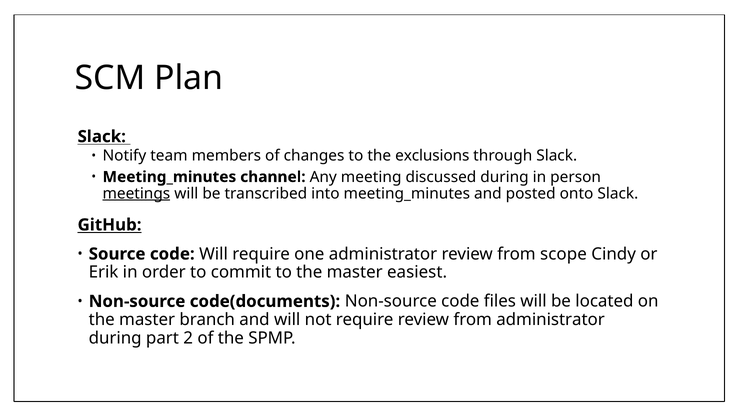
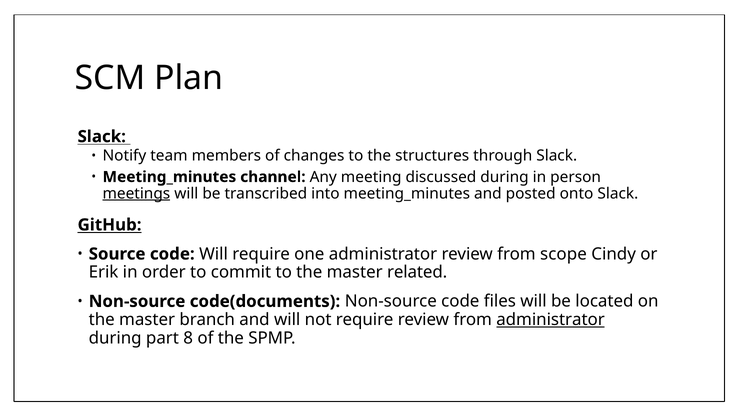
exclusions: exclusions -> structures
easiest: easiest -> related
administrator at (551, 319) underline: none -> present
2: 2 -> 8
